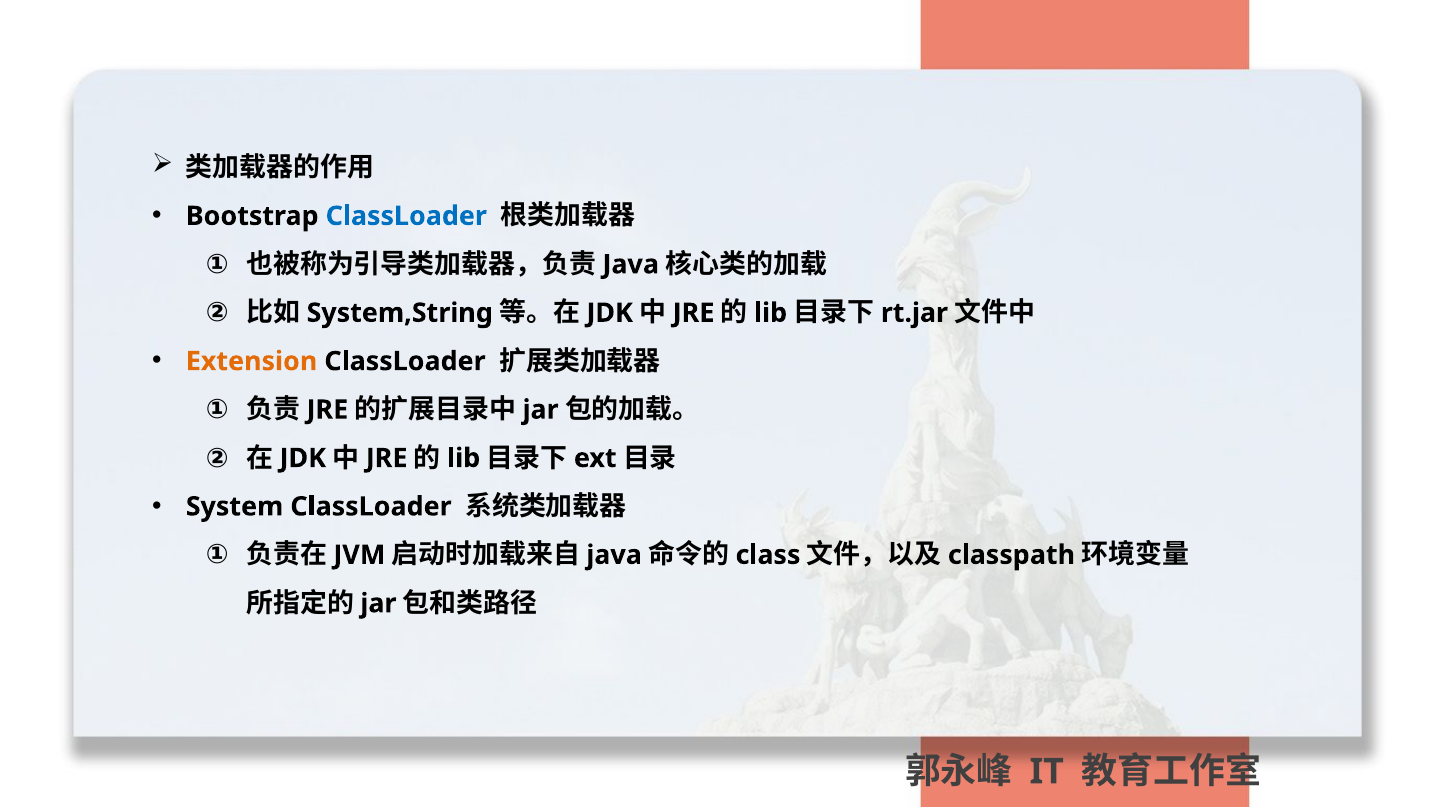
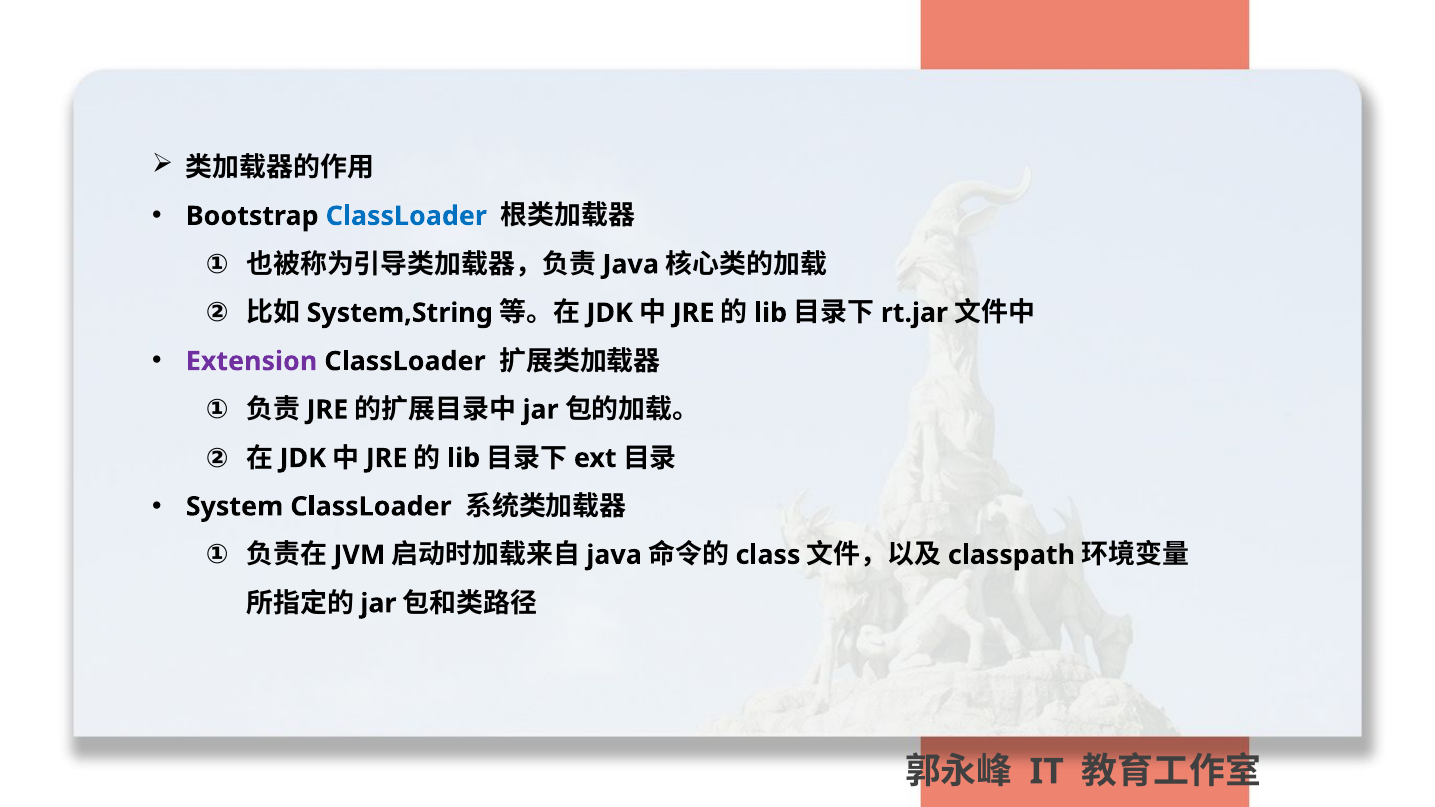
Extension colour: orange -> purple
